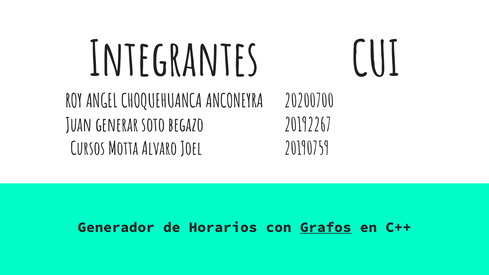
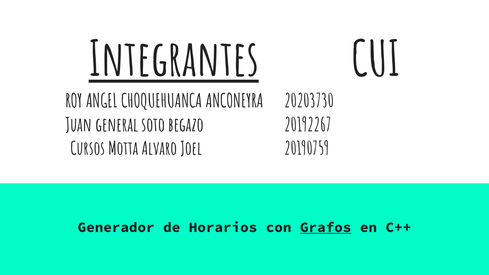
Integrantes underline: none -> present
20200700: 20200700 -> 20203730
generar: generar -> general
